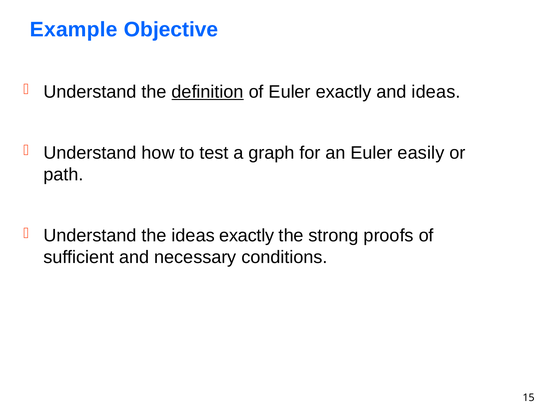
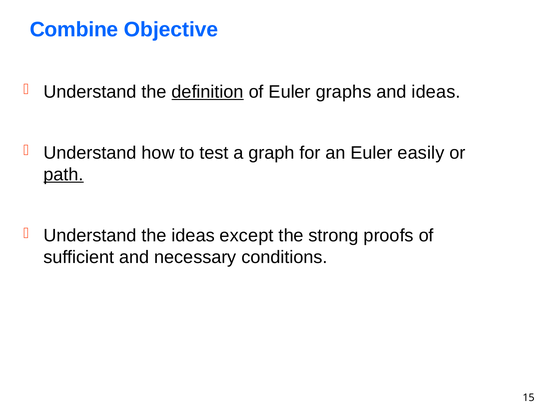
Example: Example -> Combine
Euler exactly: exactly -> graphs
path underline: none -> present
ideas exactly: exactly -> except
